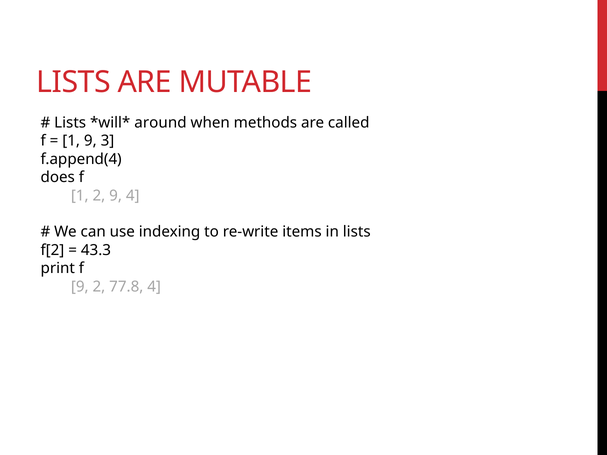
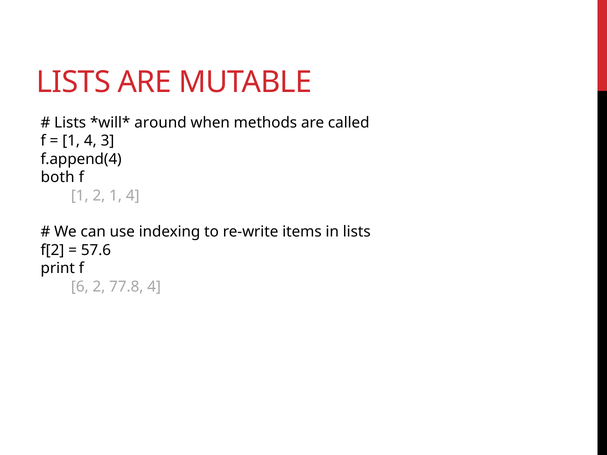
9 at (90, 141): 9 -> 4
does: does -> both
2 9: 9 -> 1
43.3: 43.3 -> 57.6
9 at (80, 287): 9 -> 6
